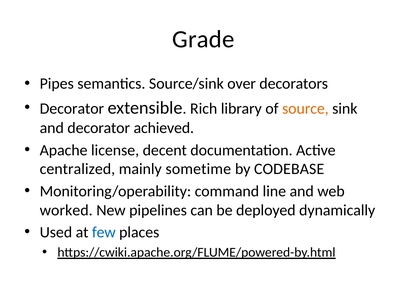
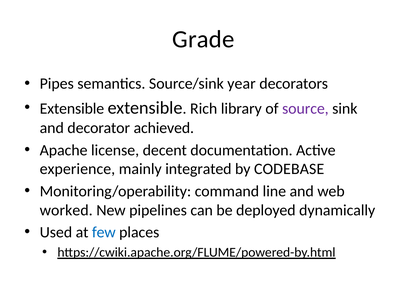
over: over -> year
Decorator at (72, 109): Decorator -> Extensible
source colour: orange -> purple
centralized: centralized -> experience
sometime: sometime -> integrated
